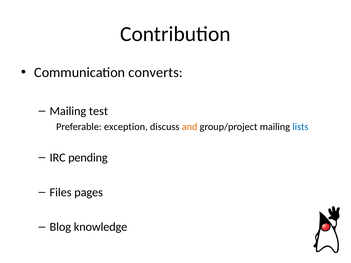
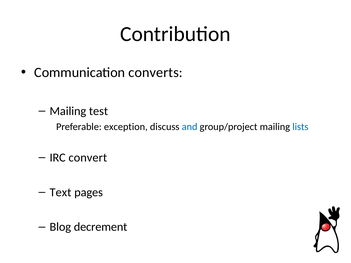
and colour: orange -> blue
pending: pending -> convert
Files: Files -> Text
knowledge: knowledge -> decrement
